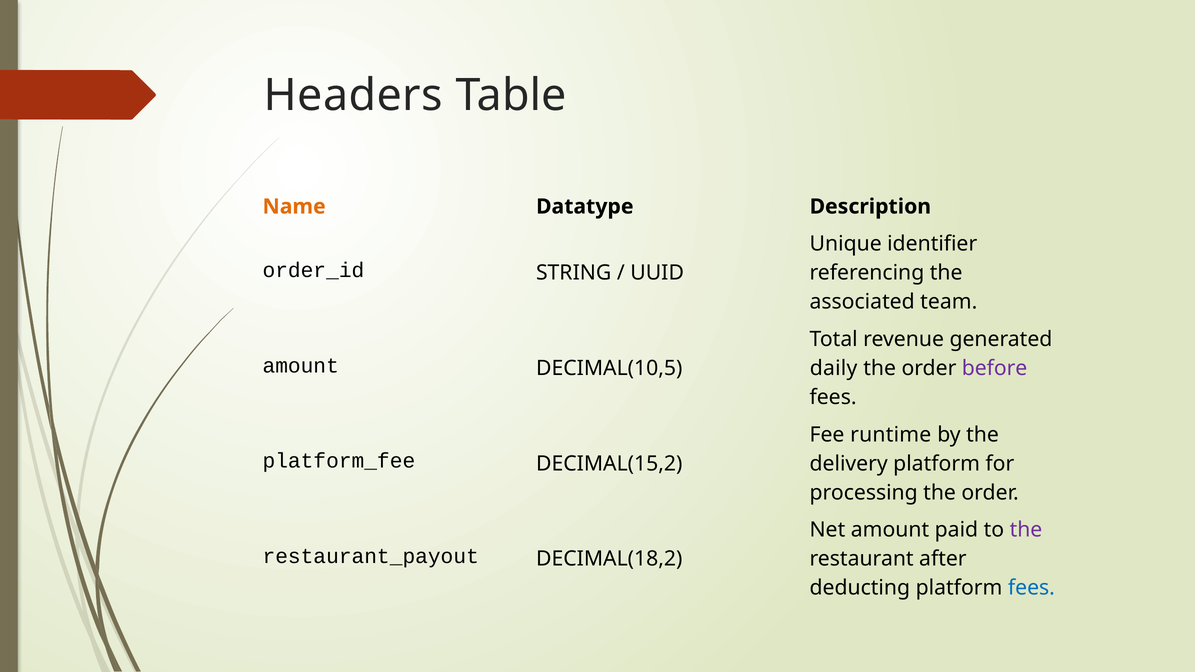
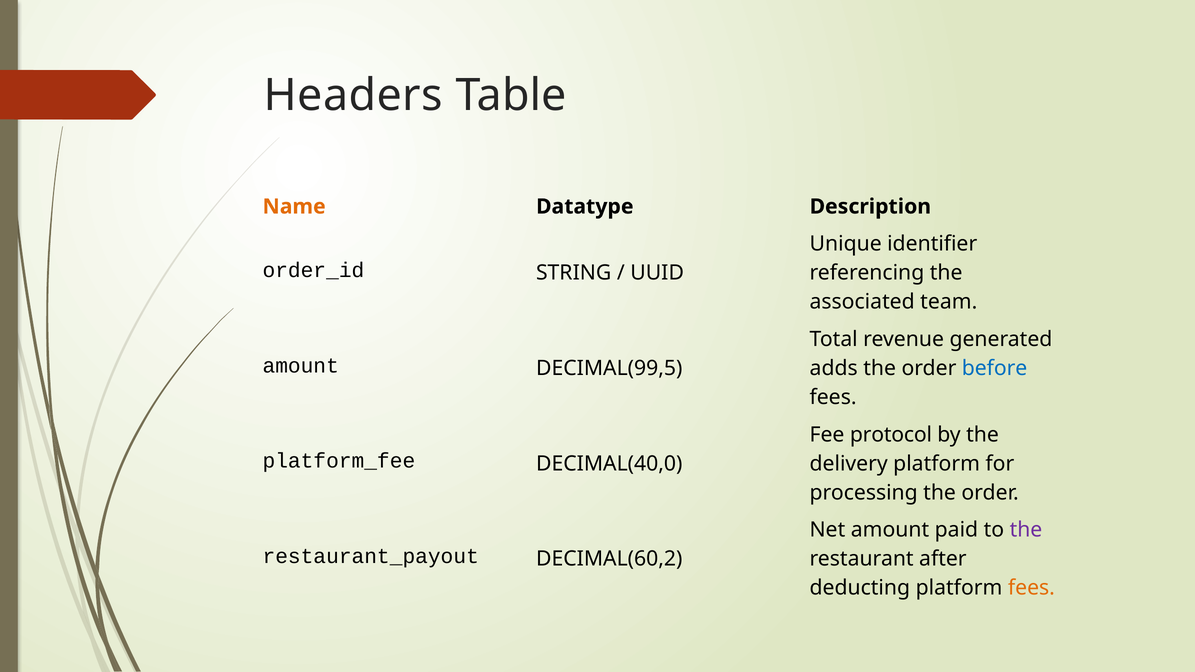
DECIMAL(10,5: DECIMAL(10,5 -> DECIMAL(99,5
daily: daily -> adds
before colour: purple -> blue
runtime: runtime -> protocol
DECIMAL(15,2: DECIMAL(15,2 -> DECIMAL(40,0
DECIMAL(18,2: DECIMAL(18,2 -> DECIMAL(60,2
fees at (1031, 588) colour: blue -> orange
